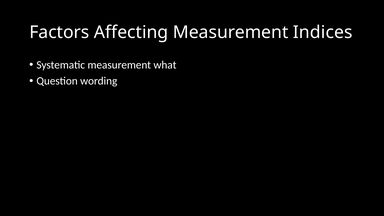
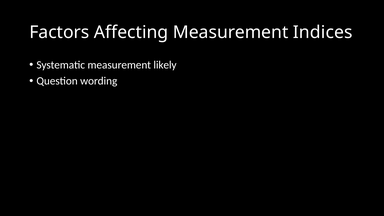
what: what -> likely
